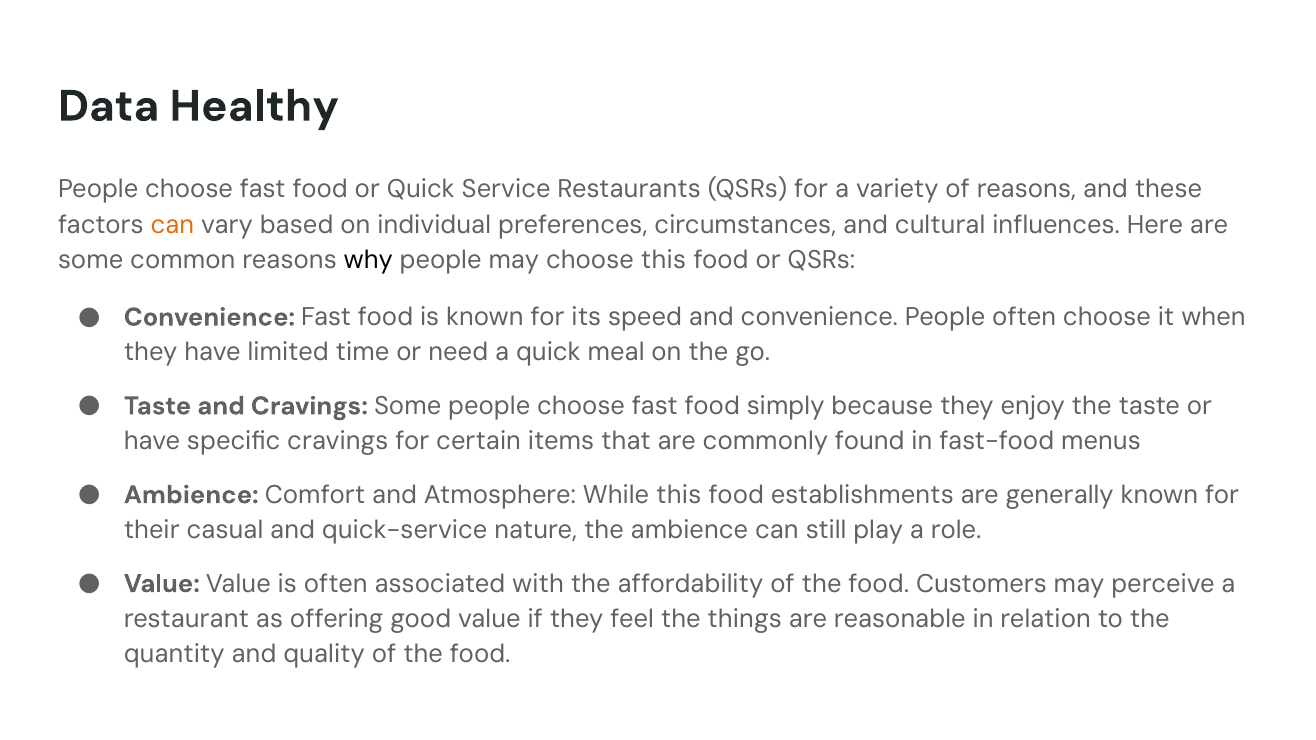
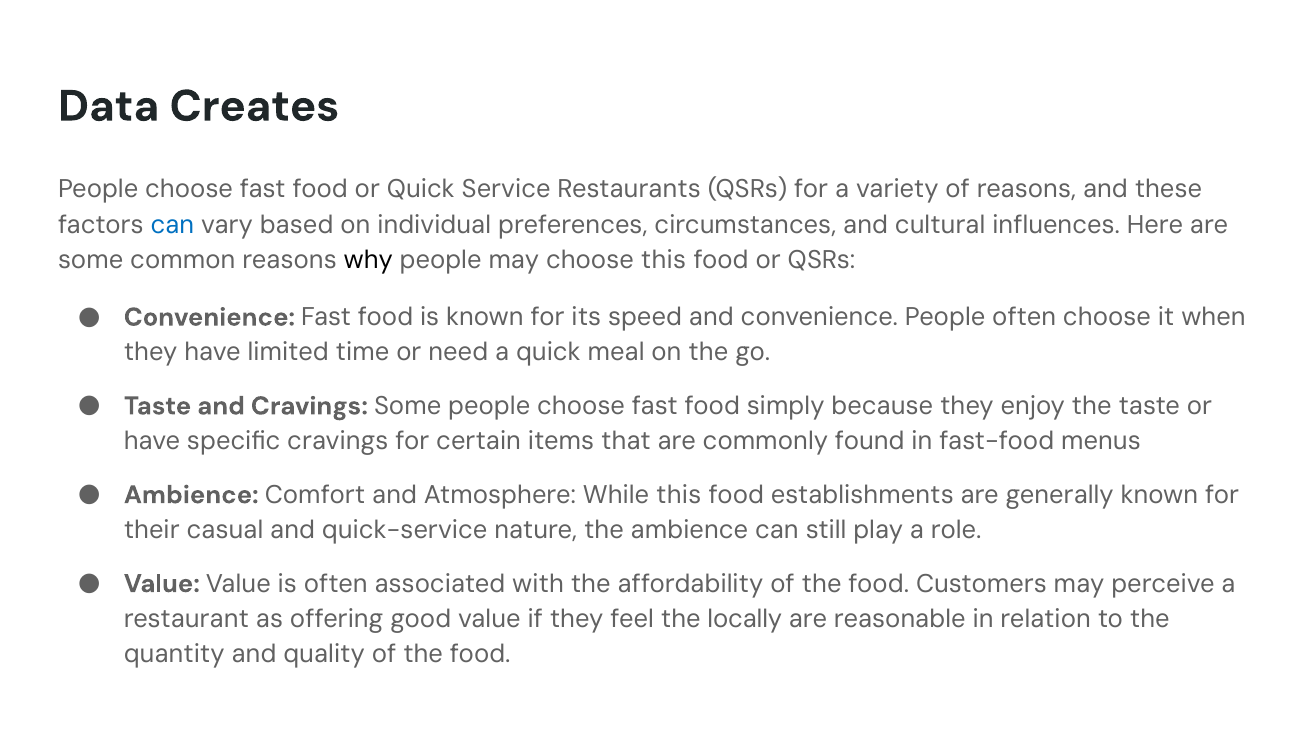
Healthy: Healthy -> Creates
can at (172, 225) colour: orange -> blue
things: things -> locally
